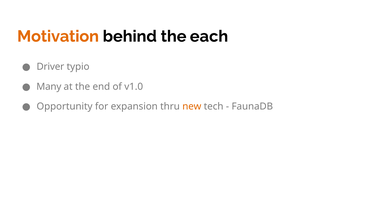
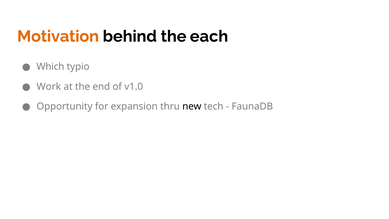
Driver: Driver -> Which
Many: Many -> Work
new colour: orange -> black
